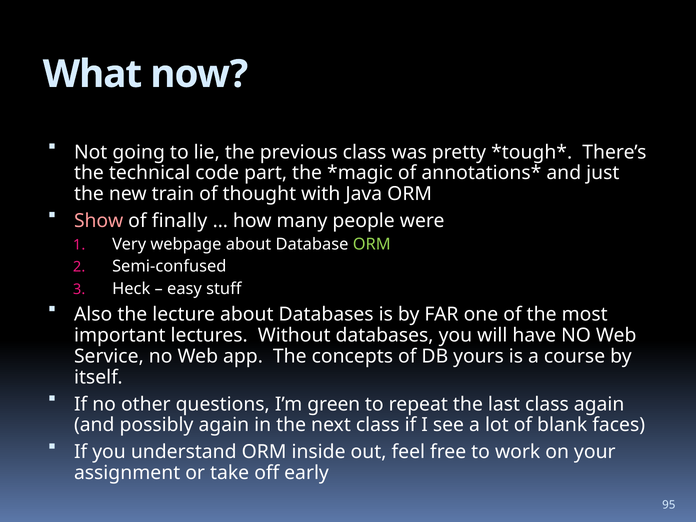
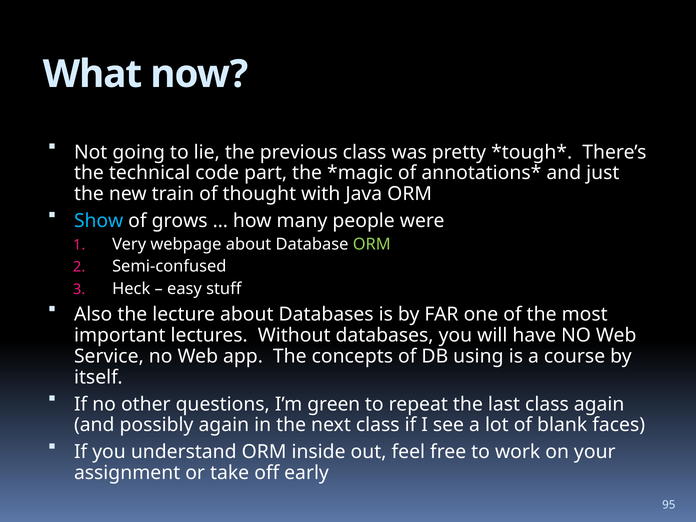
Show colour: pink -> light blue
finally: finally -> grows
yours: yours -> using
